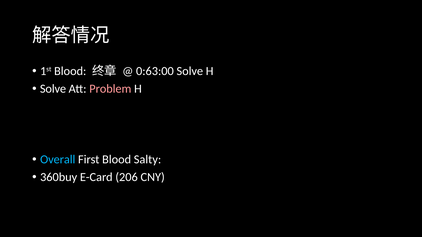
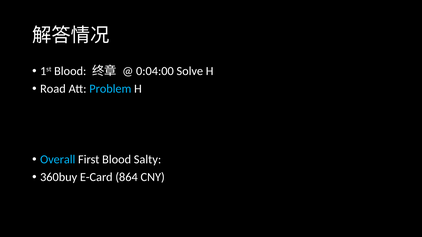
0:63:00: 0:63:00 -> 0:04:00
Solve at (53, 89): Solve -> Road
Problem colour: pink -> light blue
206: 206 -> 864
